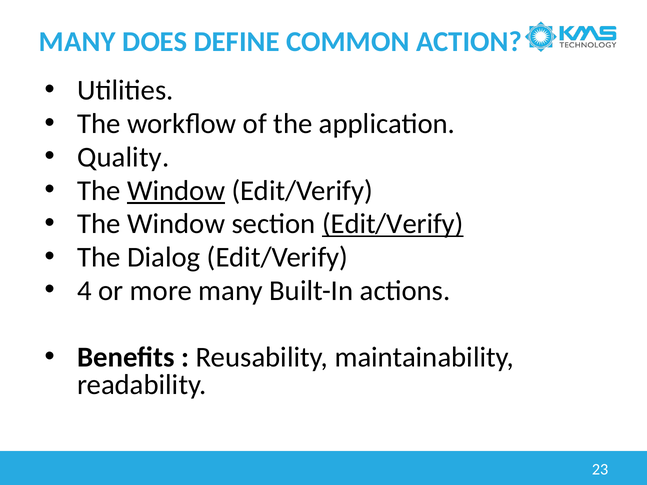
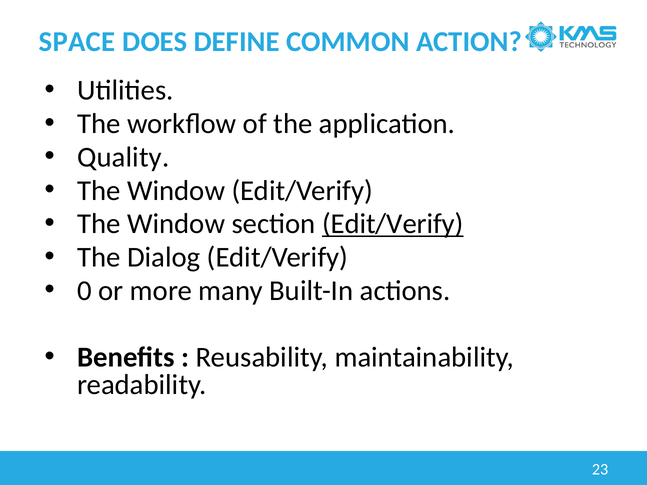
MANY at (77, 42): MANY -> SPACE
Window at (176, 191) underline: present -> none
4: 4 -> 0
